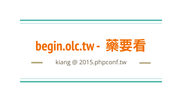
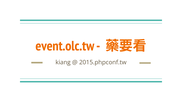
begin.olc.tw: begin.olc.tw -> event.olc.tw
